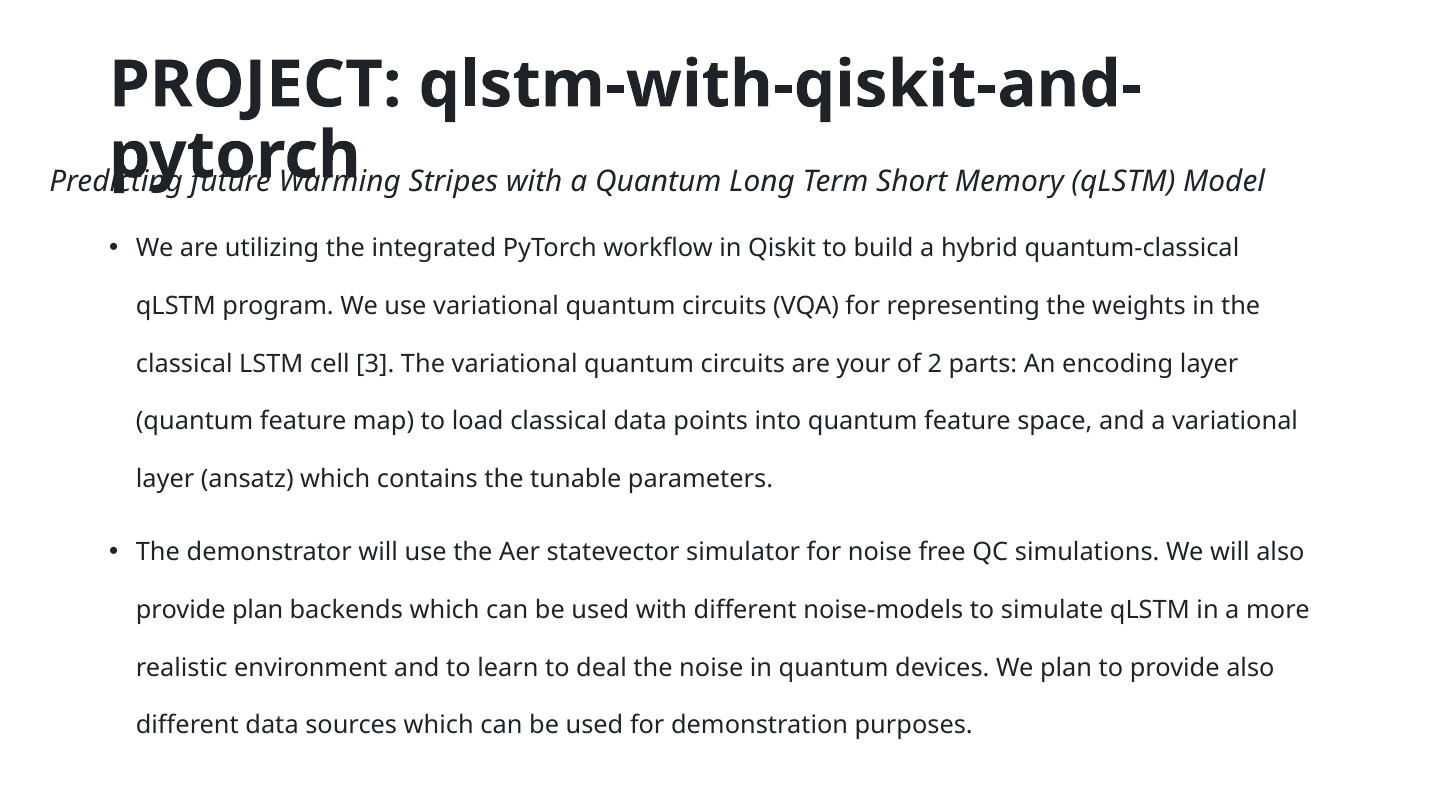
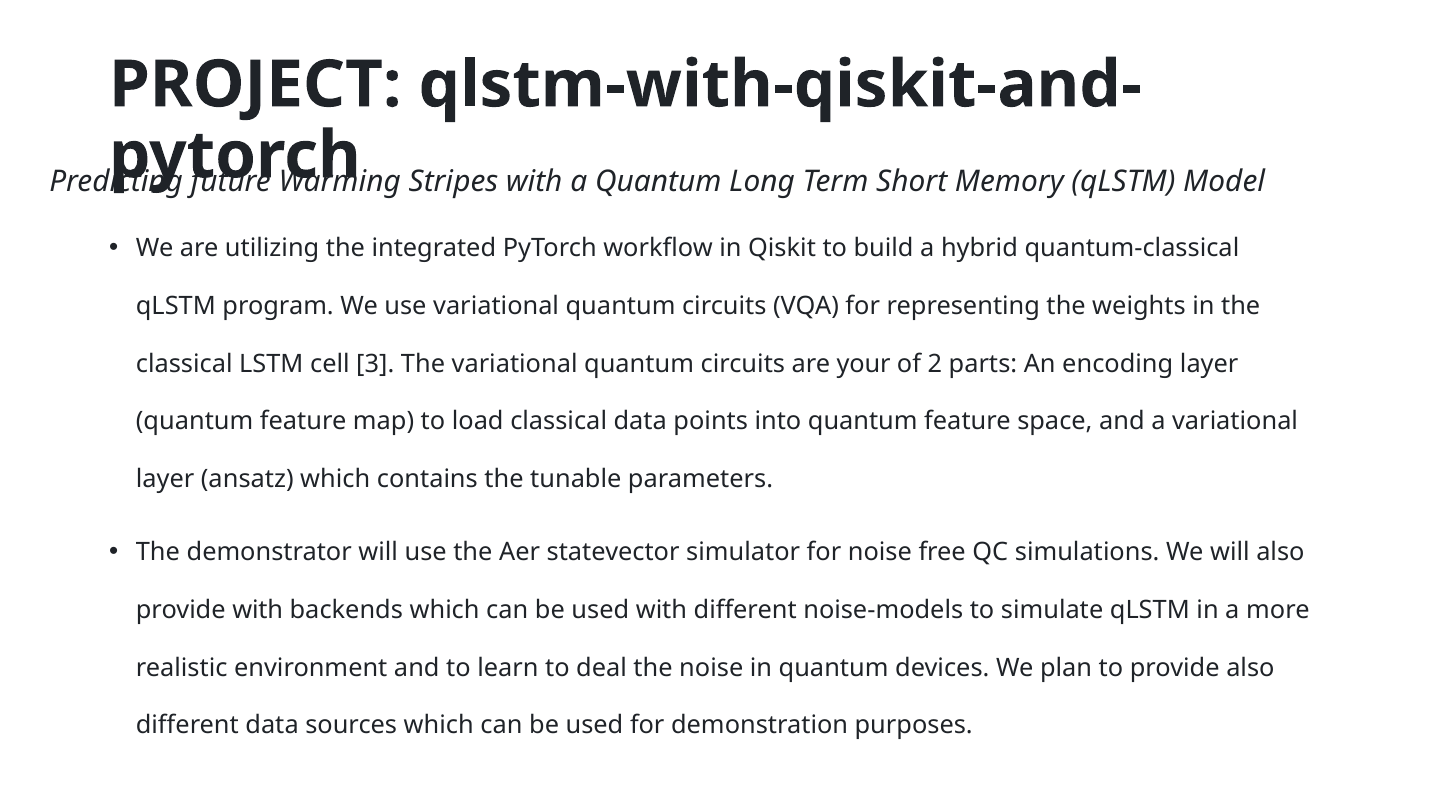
provide plan: plan -> with
